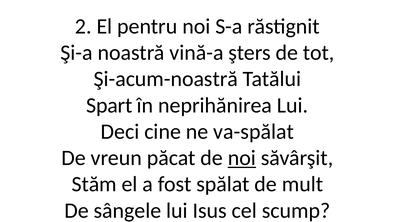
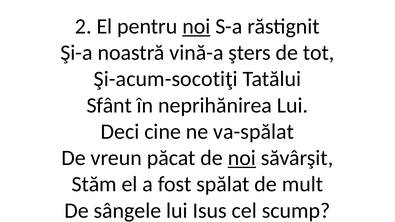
noi at (196, 26) underline: none -> present
Şi-acum-noastră: Şi-acum-noastră -> Şi-acum-socotiţi
Spart: Spart -> Sfânt
